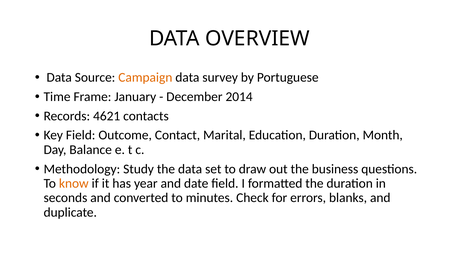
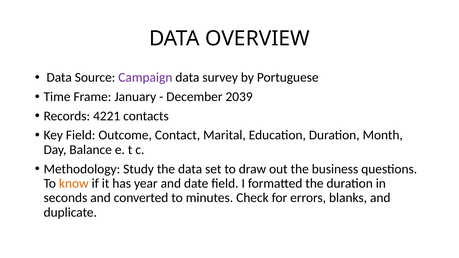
Campaign colour: orange -> purple
2014: 2014 -> 2039
4621: 4621 -> 4221
